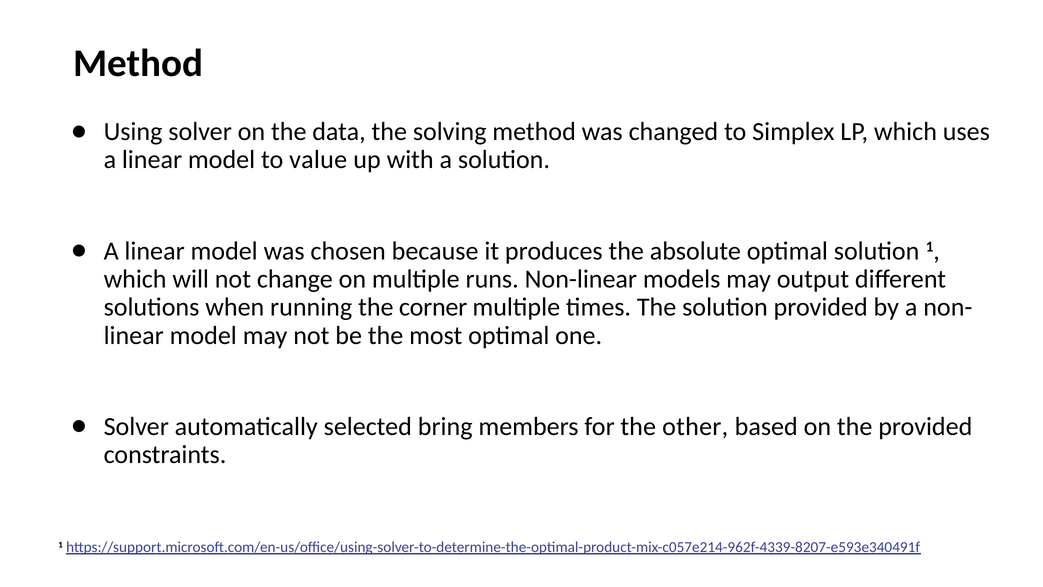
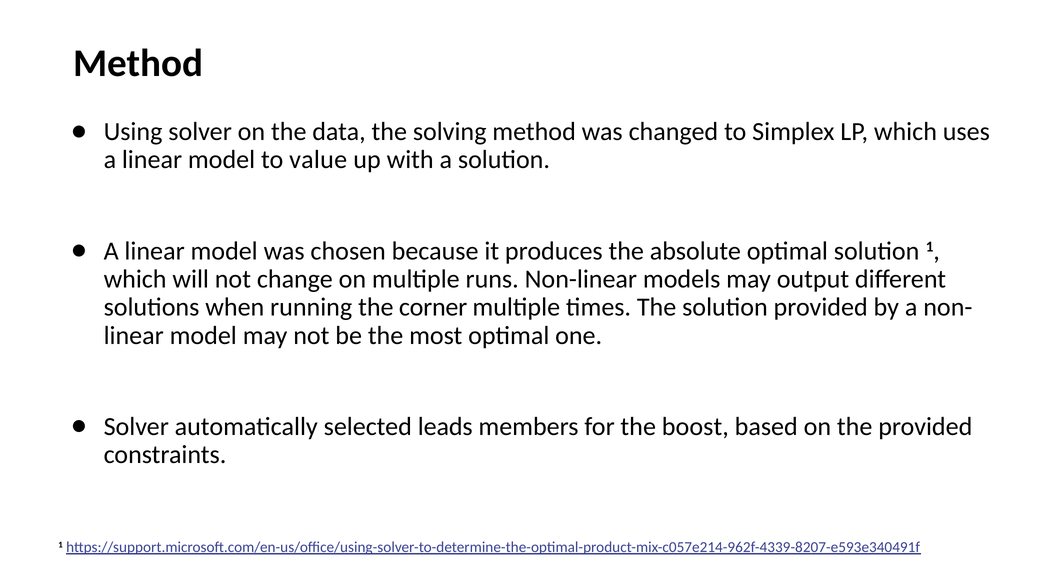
bring: bring -> leads
other: other -> boost
